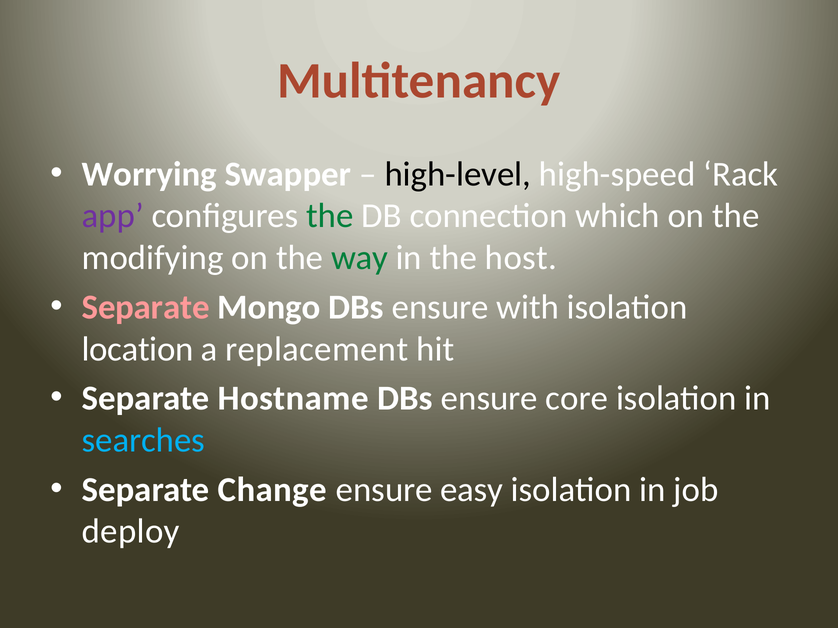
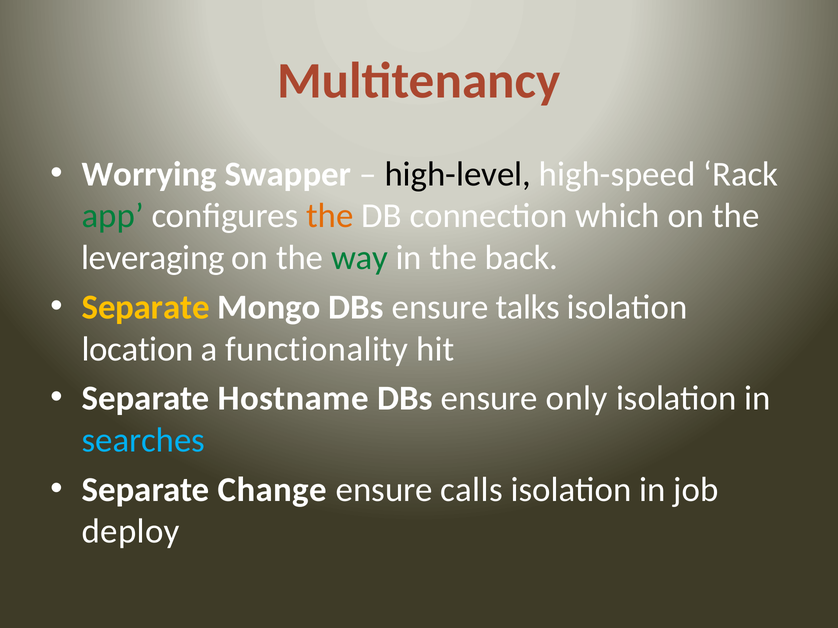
app colour: purple -> green
the at (330, 216) colour: green -> orange
modifying: modifying -> leveraging
host: host -> back
Separate at (146, 307) colour: pink -> yellow
with: with -> talks
replacement: replacement -> functionality
core: core -> only
easy: easy -> calls
